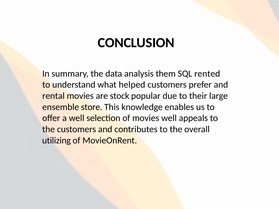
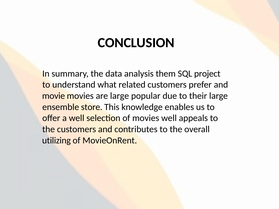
rented: rented -> project
helped: helped -> related
rental: rental -> movie
are stock: stock -> large
